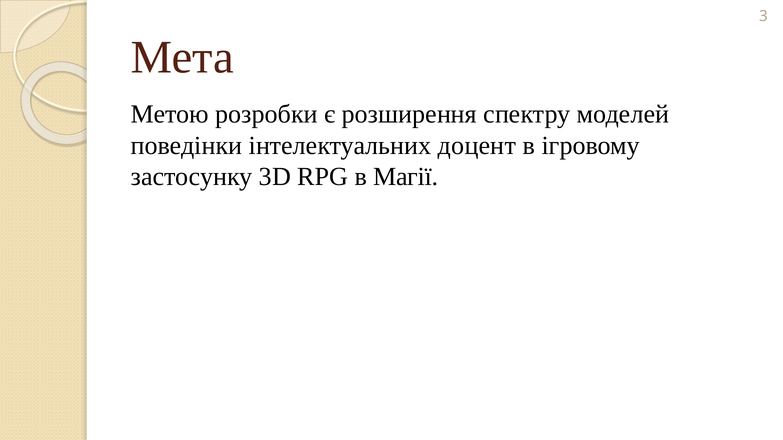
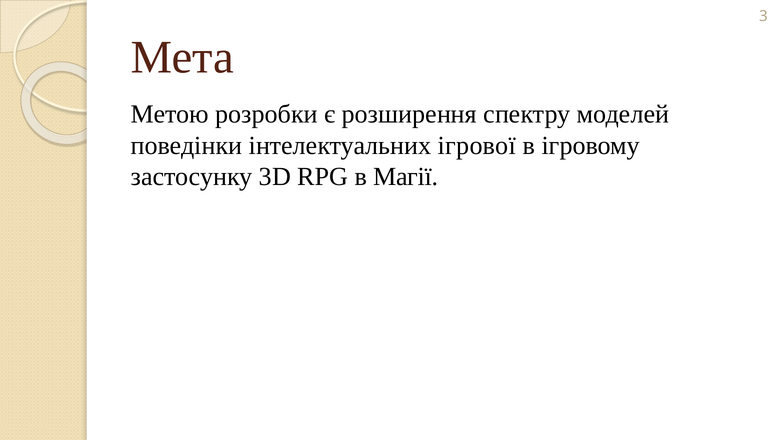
доцент: доцент -> ігрової
